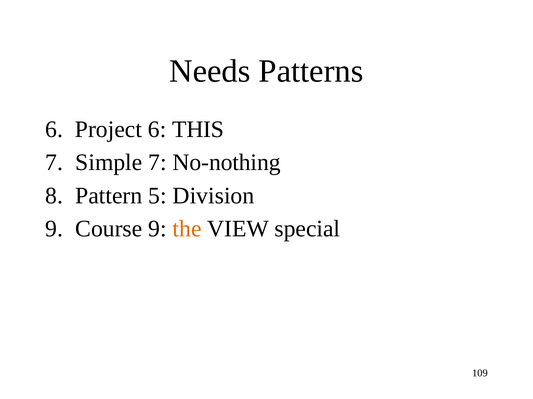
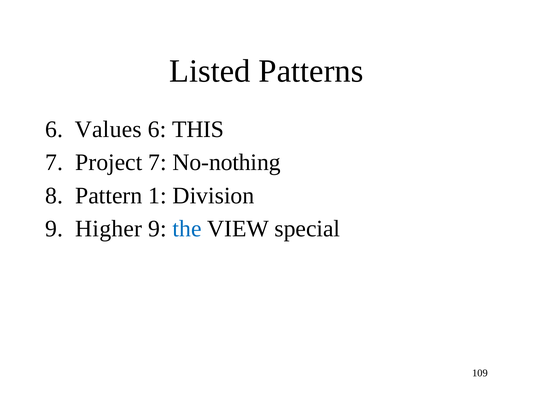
Needs: Needs -> Listed
Project: Project -> Values
Simple: Simple -> Project
5: 5 -> 1
Course: Course -> Higher
the colour: orange -> blue
